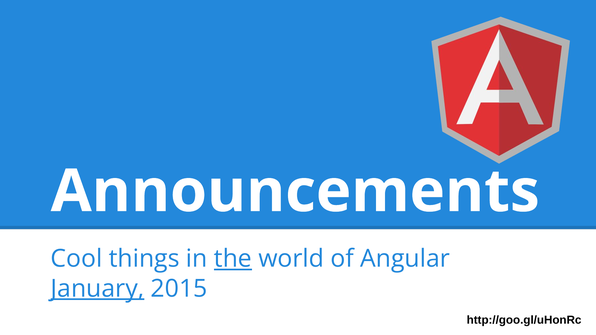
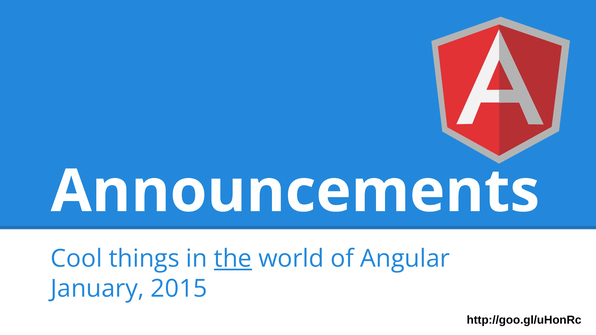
January underline: present -> none
